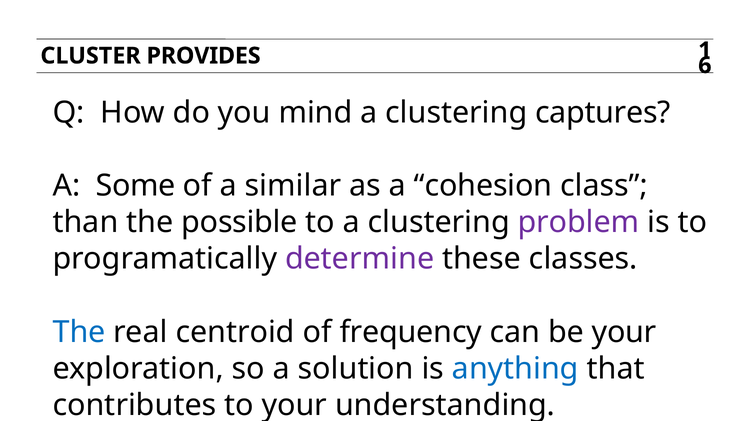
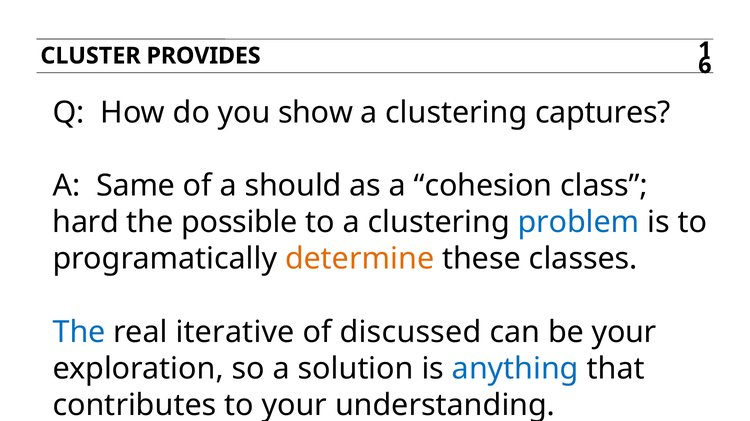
mind: mind -> show
Some: Some -> Same
similar: similar -> should
than: than -> hard
problem colour: purple -> blue
determine colour: purple -> orange
centroid: centroid -> iterative
frequency: frequency -> discussed
